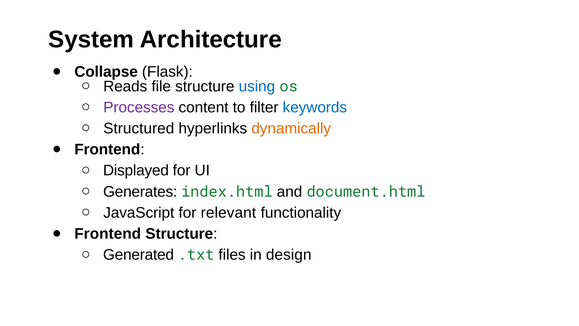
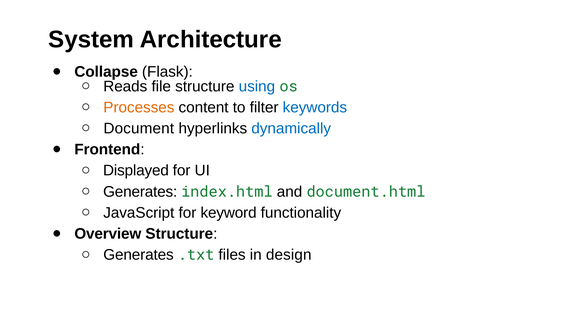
Processes colour: purple -> orange
Structured: Structured -> Document
dynamically colour: orange -> blue
relevant: relevant -> keyword
Frontend at (108, 234): Frontend -> Overview
Generated at (139, 255): Generated -> Generates
